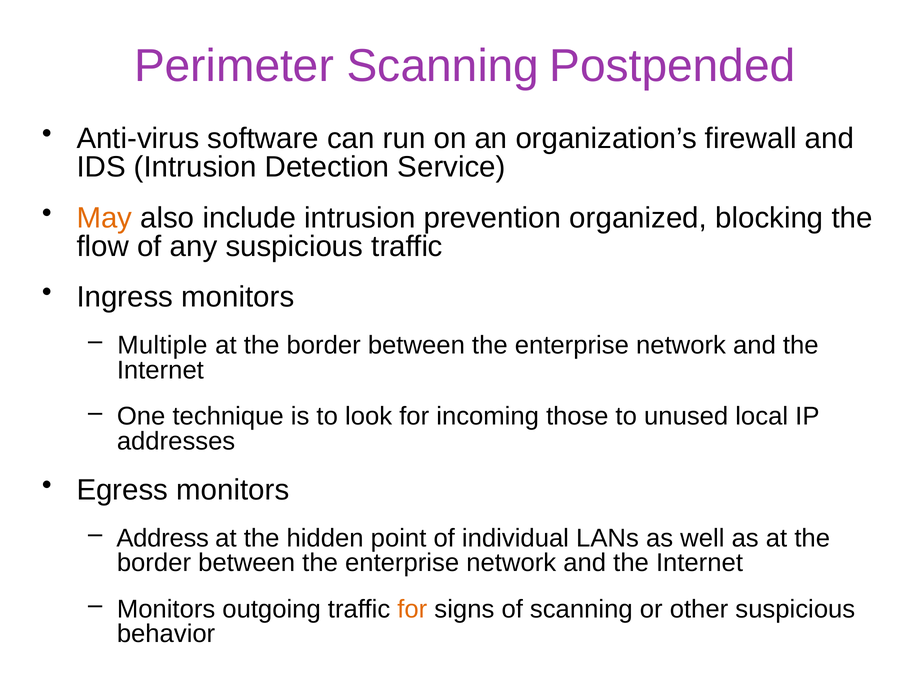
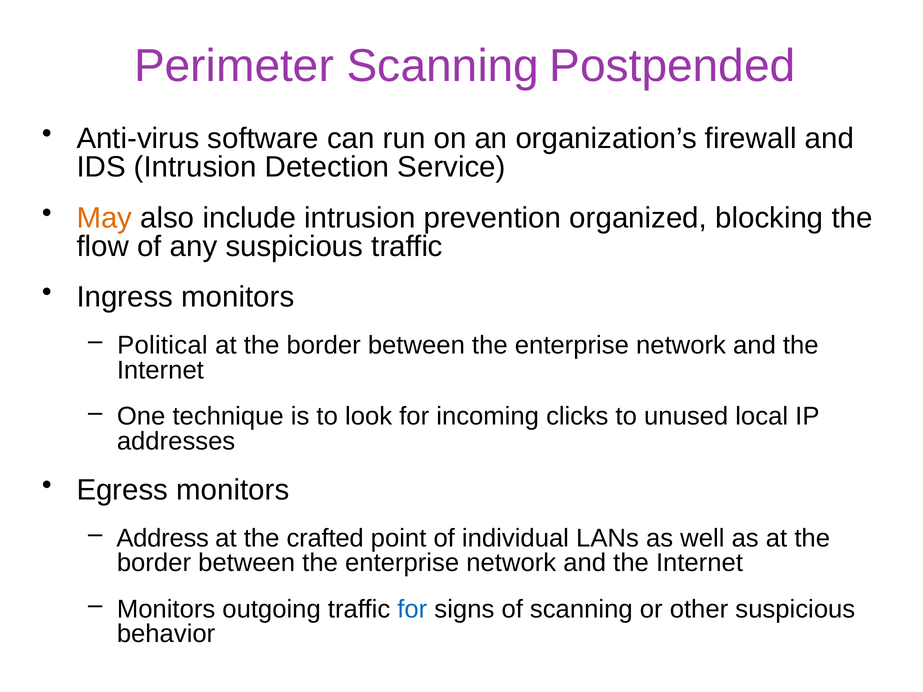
Multiple: Multiple -> Political
those: those -> clicks
hidden: hidden -> crafted
for at (412, 609) colour: orange -> blue
